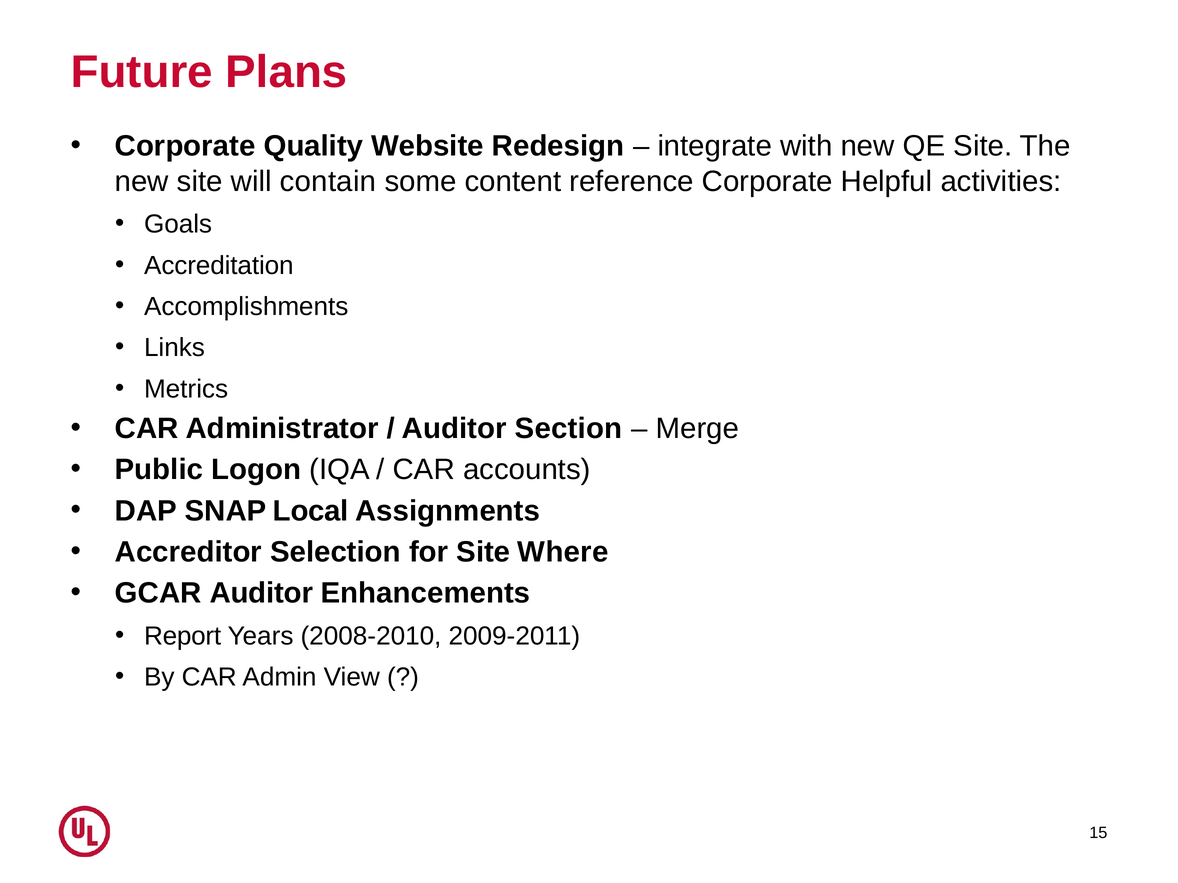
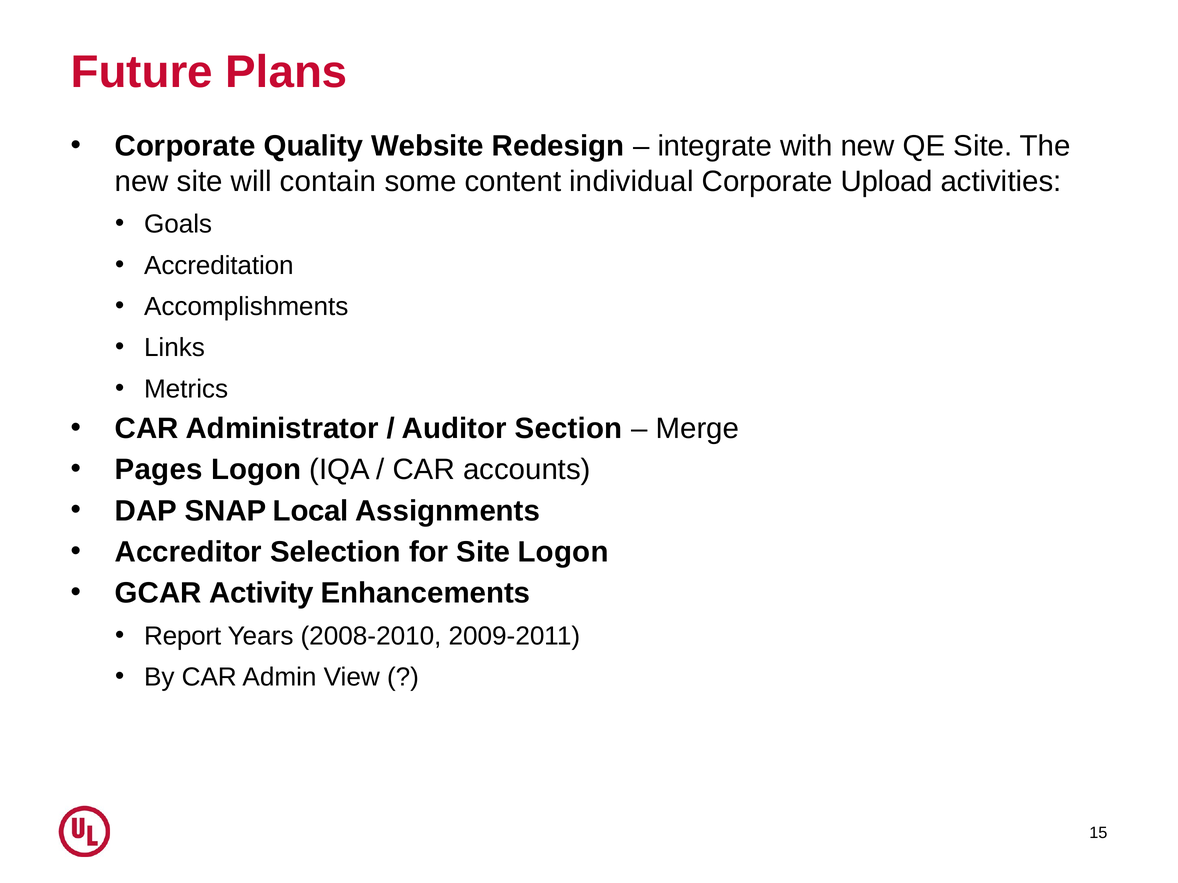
reference: reference -> individual
Helpful: Helpful -> Upload
Public: Public -> Pages
Site Where: Where -> Logon
GCAR Auditor: Auditor -> Activity
